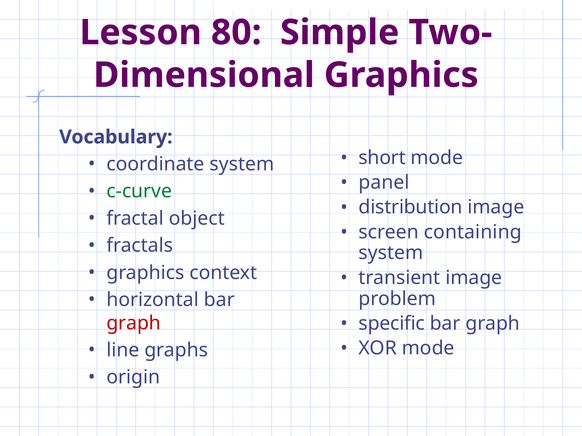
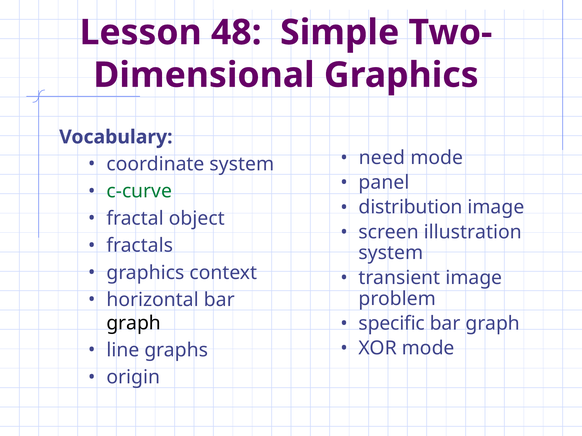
80: 80 -> 48
short: short -> need
containing: containing -> illustration
graph at (134, 323) colour: red -> black
